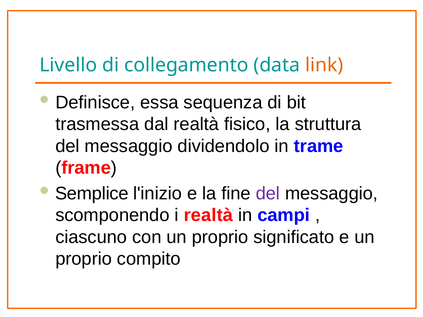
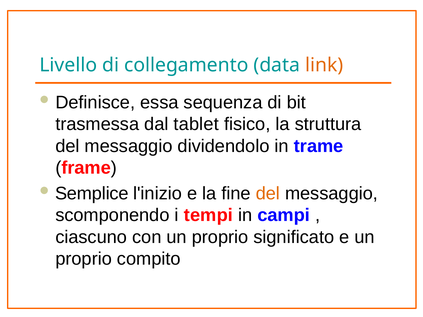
dal realtà: realtà -> tablet
del at (268, 194) colour: purple -> orange
i realtà: realtà -> tempi
